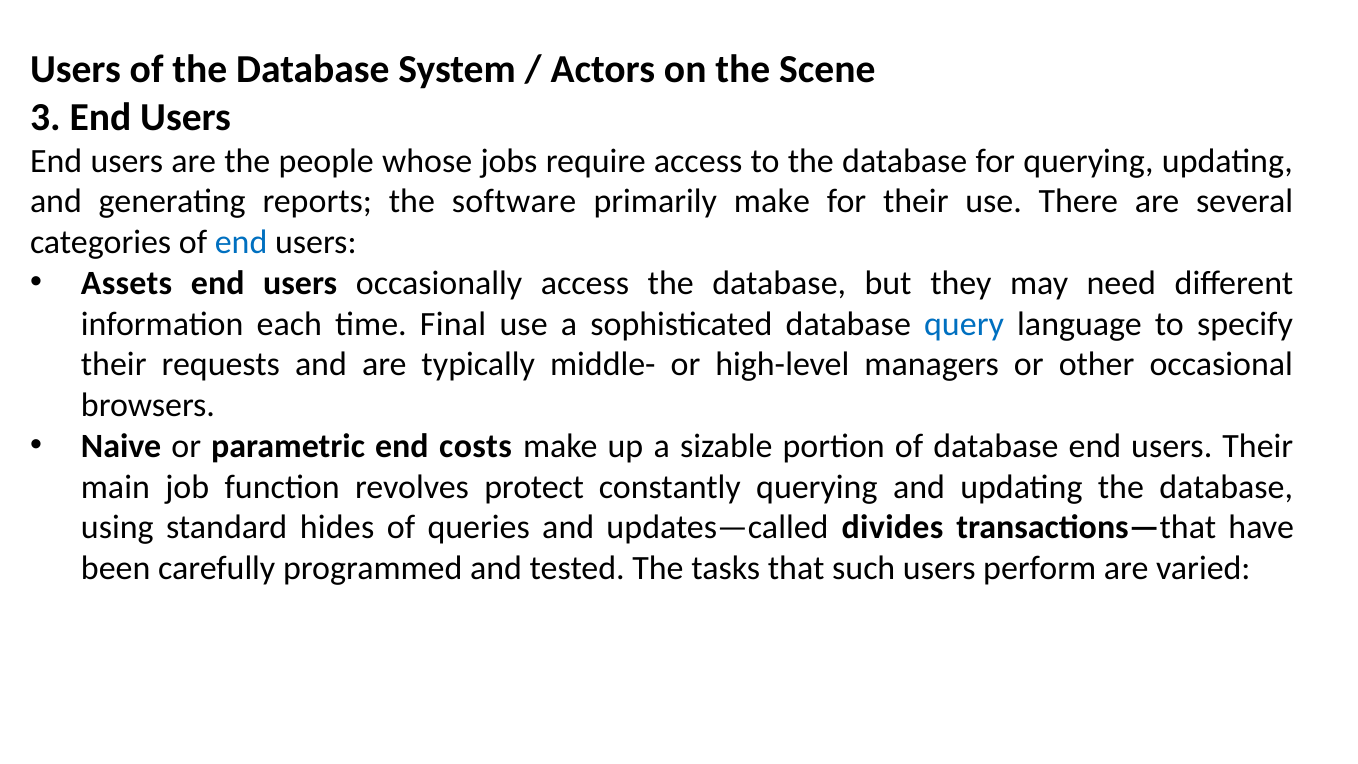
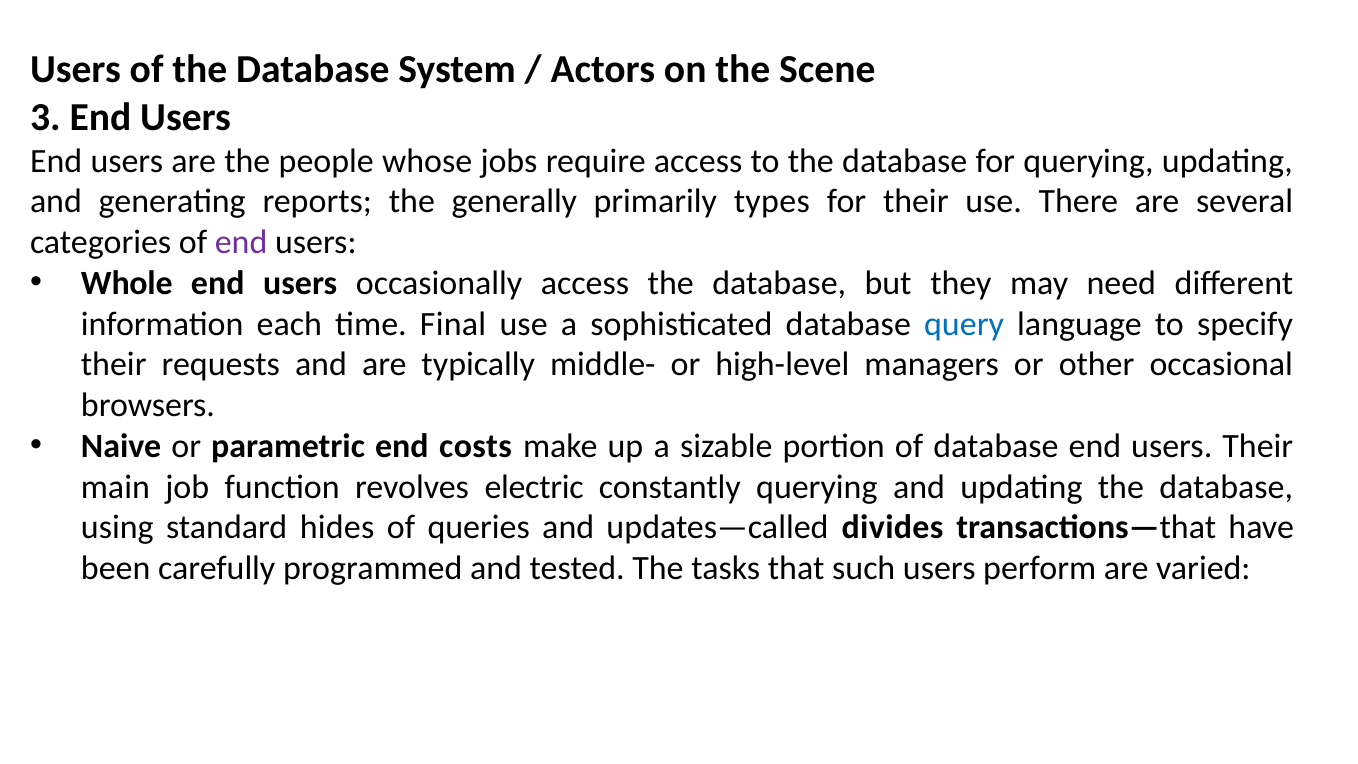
software: software -> generally
primarily make: make -> types
end at (241, 242) colour: blue -> purple
Assets: Assets -> Whole
protect: protect -> electric
